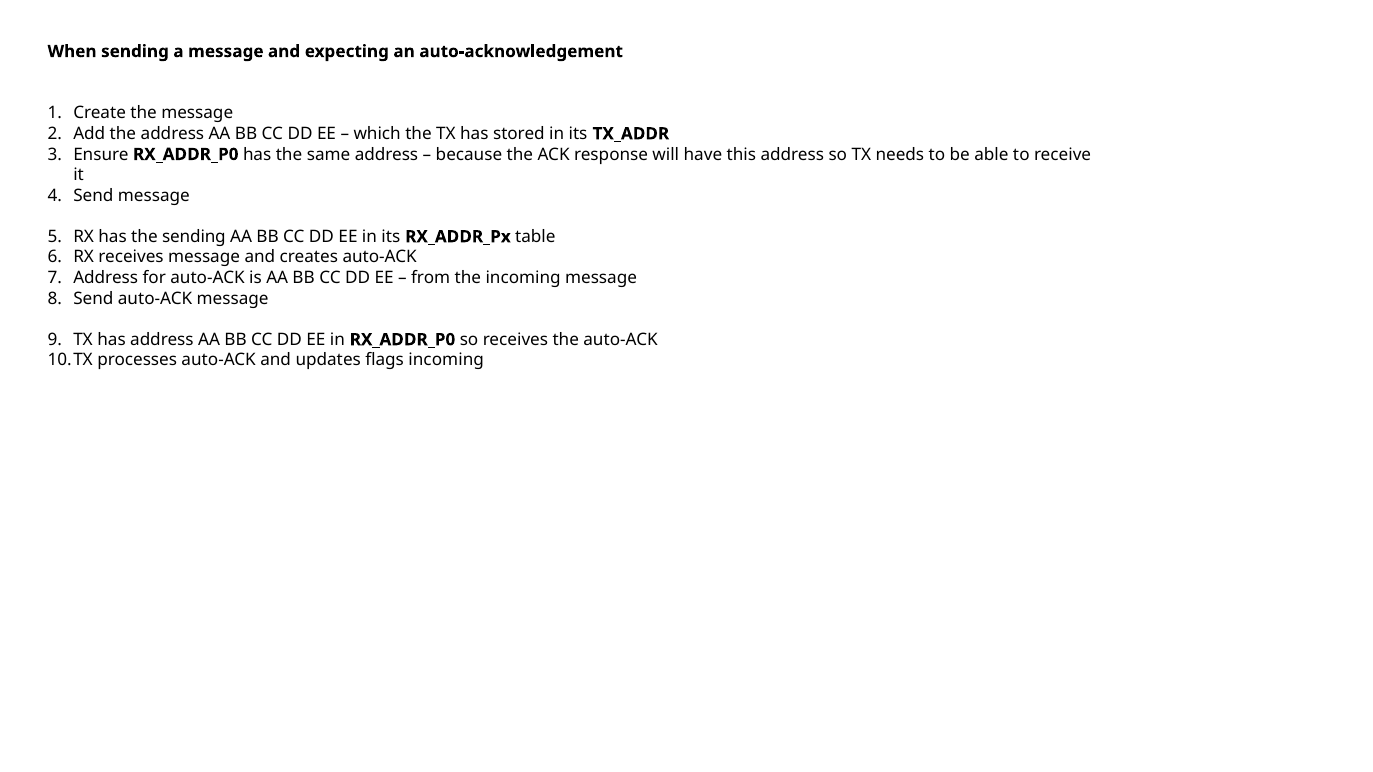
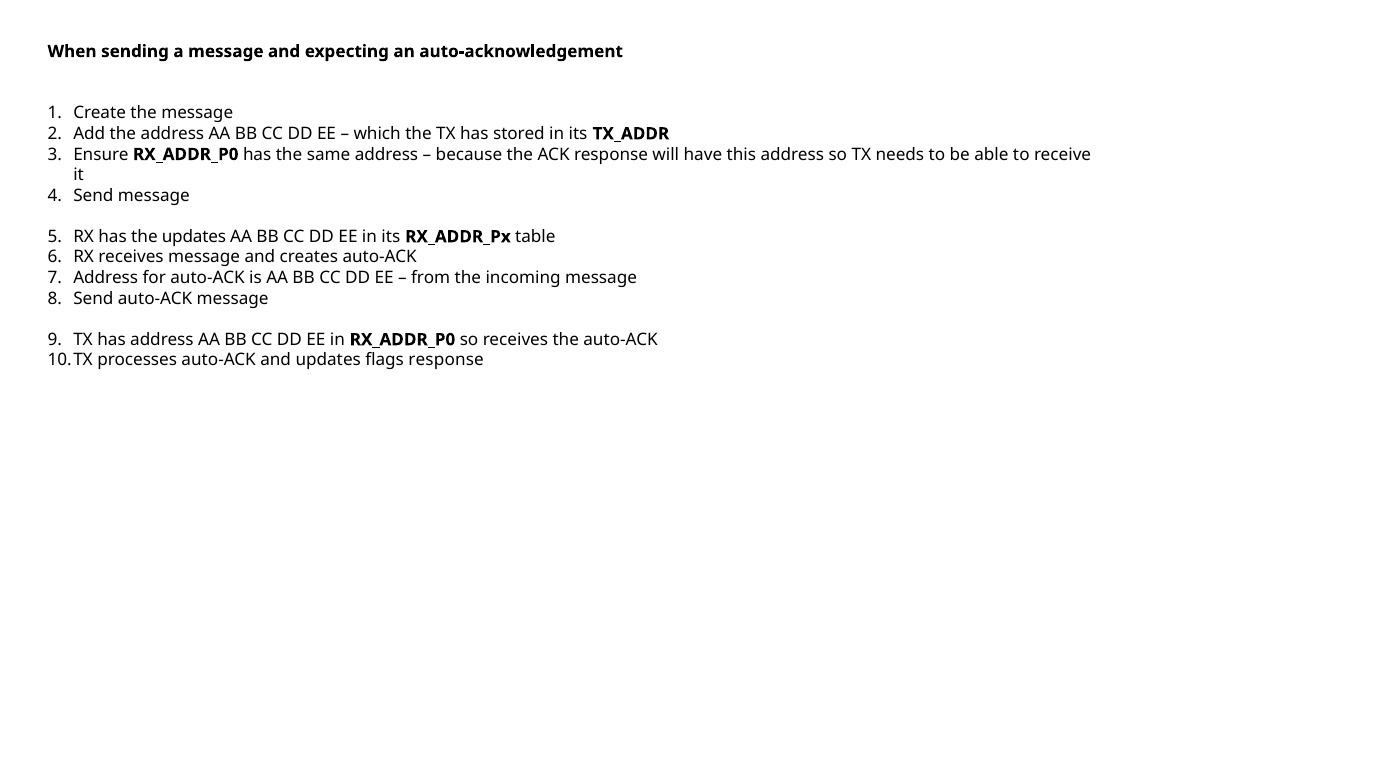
the sending: sending -> updates
flags incoming: incoming -> response
